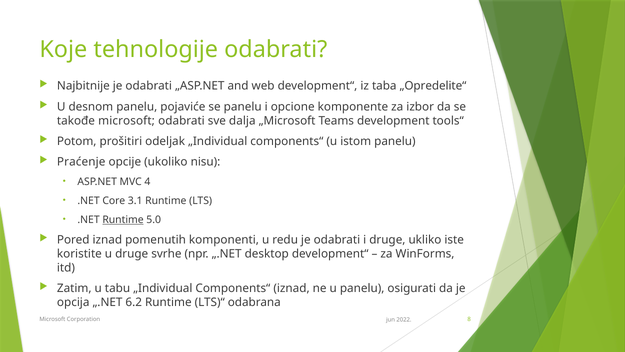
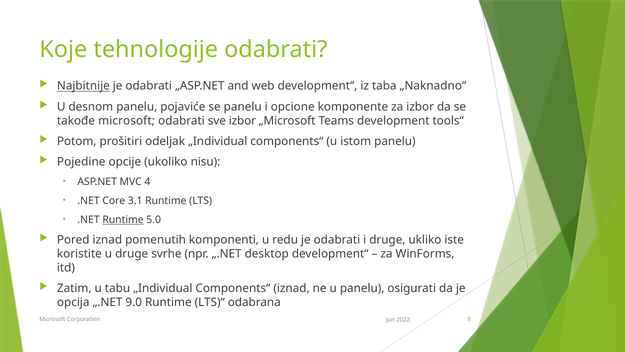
Najbitnije underline: none -> present
„Opredelite“: „Opredelite“ -> „Naknadno“
sve dalja: dalja -> izbor
Praćenje: Praćenje -> Pojedine
6.2: 6.2 -> 9.0
